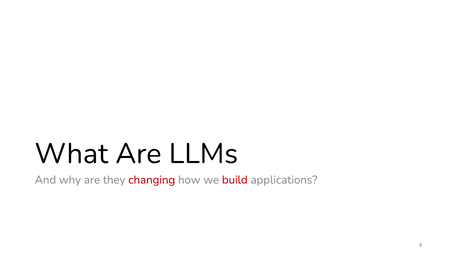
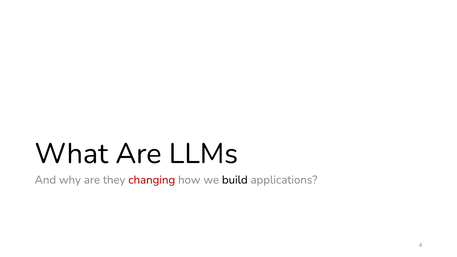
build colour: red -> black
